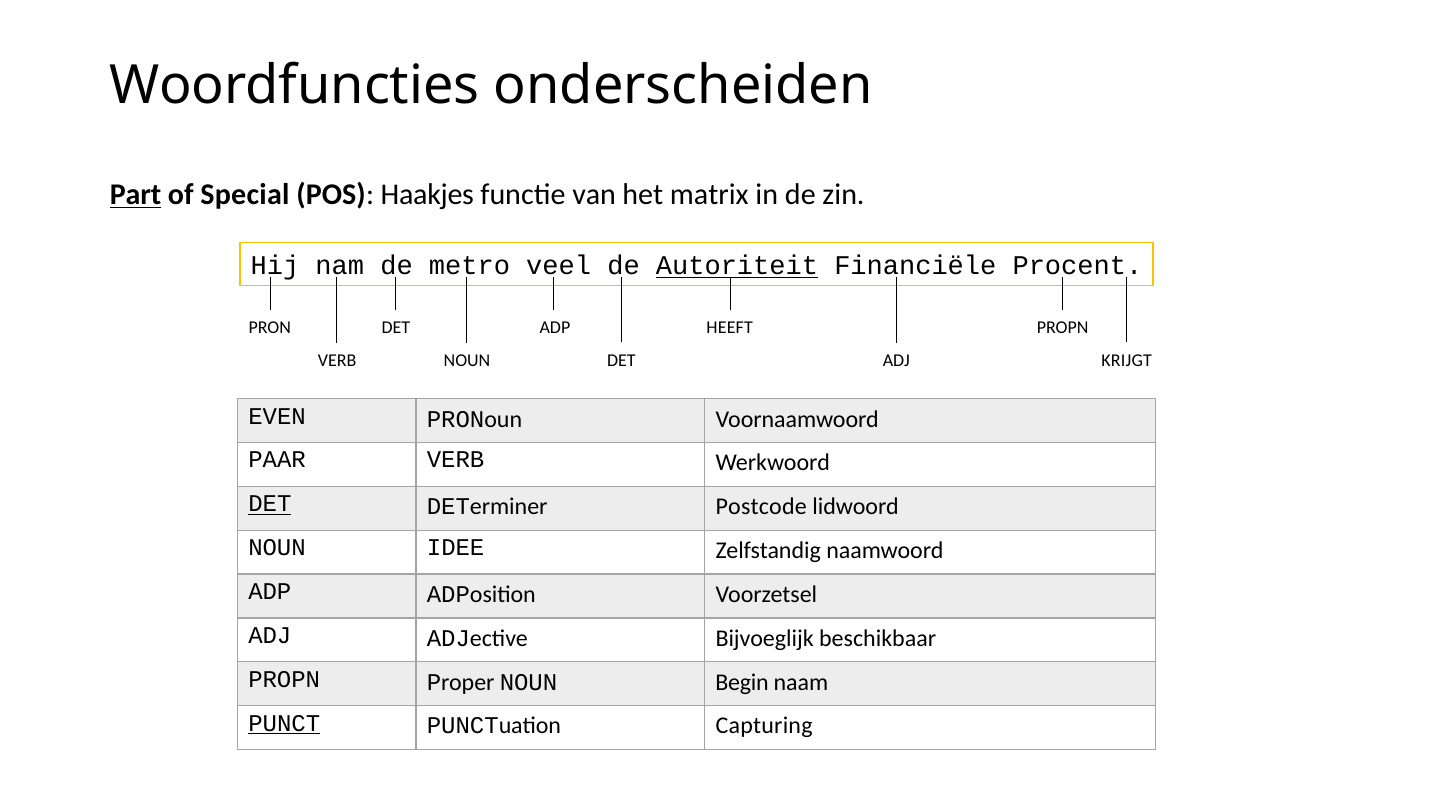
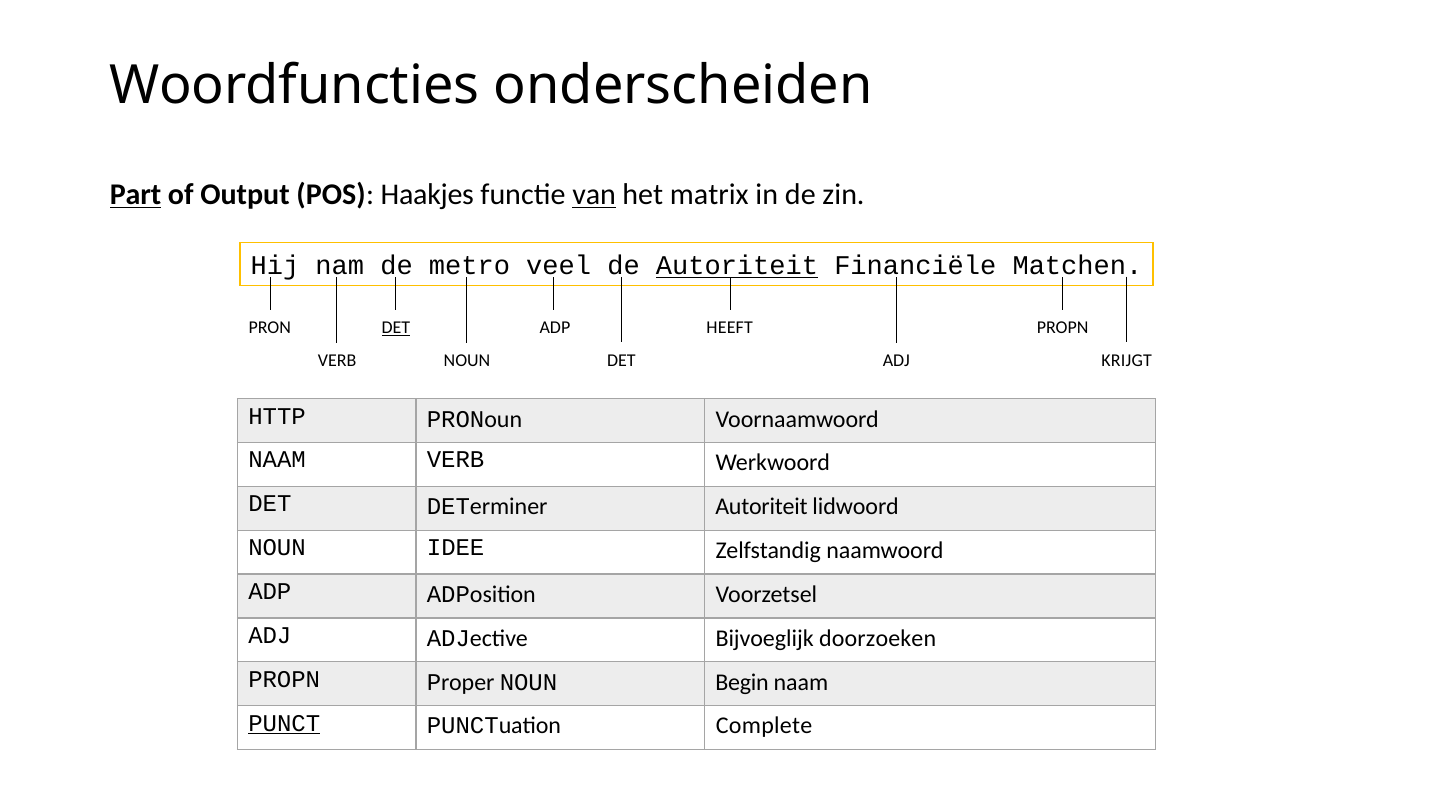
Special: Special -> Output
van underline: none -> present
Procent: Procent -> Matchen
DET at (396, 328) underline: none -> present
EVEN: EVEN -> HTTP
PAAR at (277, 460): PAAR -> NAAM
DET at (270, 504) underline: present -> none
DETerminer Postcode: Postcode -> Autoriteit
beschikbaar: beschikbaar -> doorzoeken
Capturing: Capturing -> Complete
